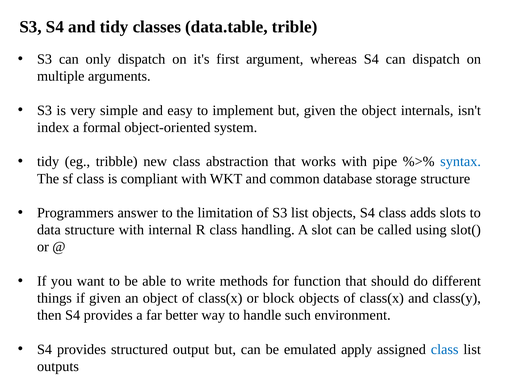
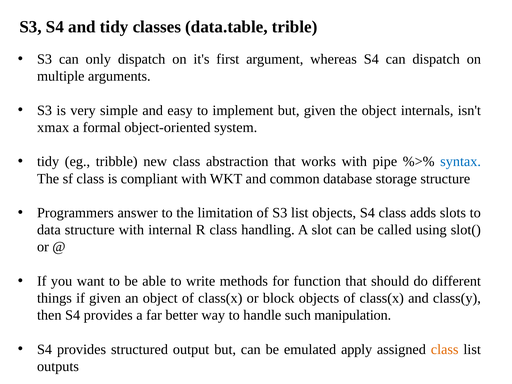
index: index -> xmax
environment: environment -> manipulation
class at (445, 349) colour: blue -> orange
